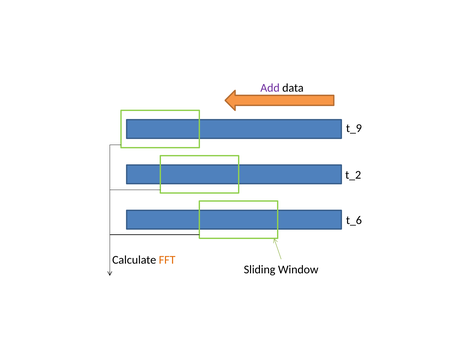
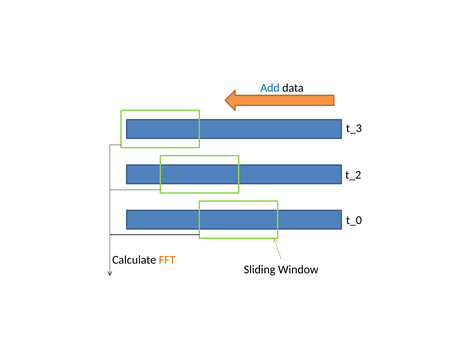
Add colour: purple -> blue
t_9: t_9 -> t_3
t_6: t_6 -> t_0
